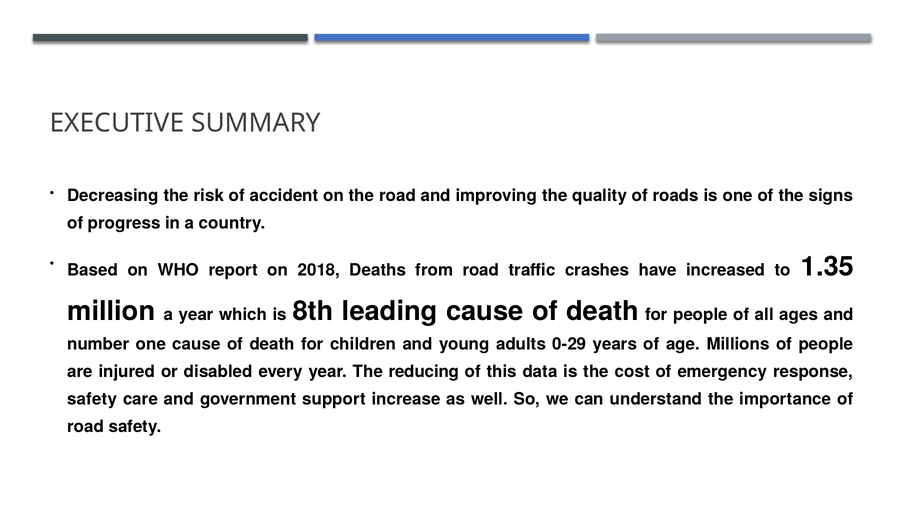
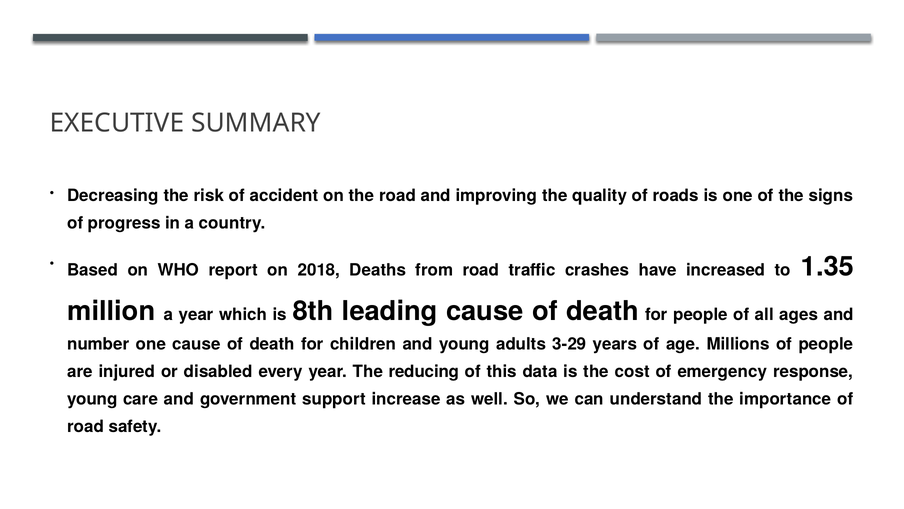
0-29: 0-29 -> 3-29
safety at (92, 399): safety -> young
